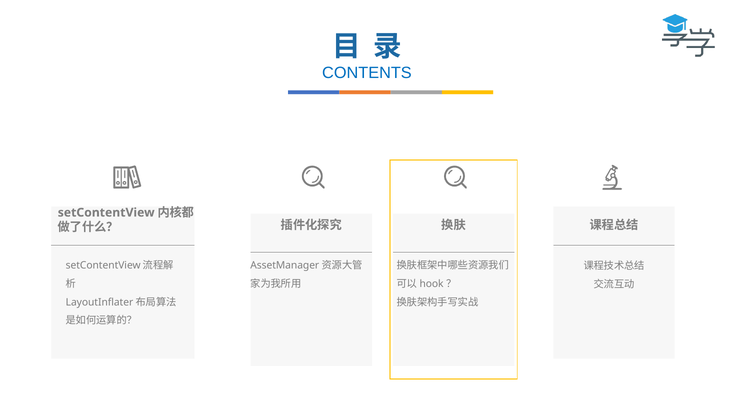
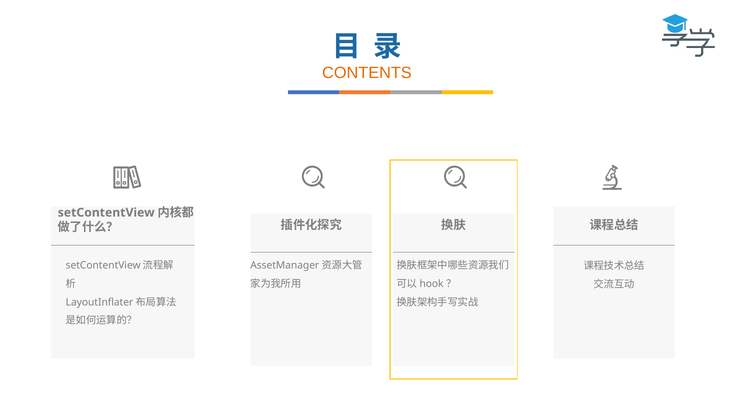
CONTENTS colour: blue -> orange
